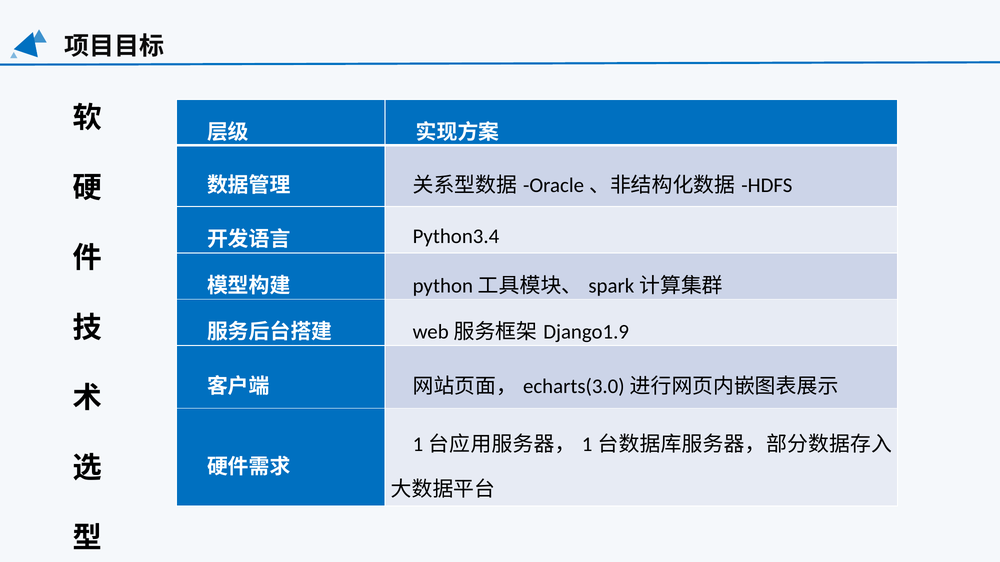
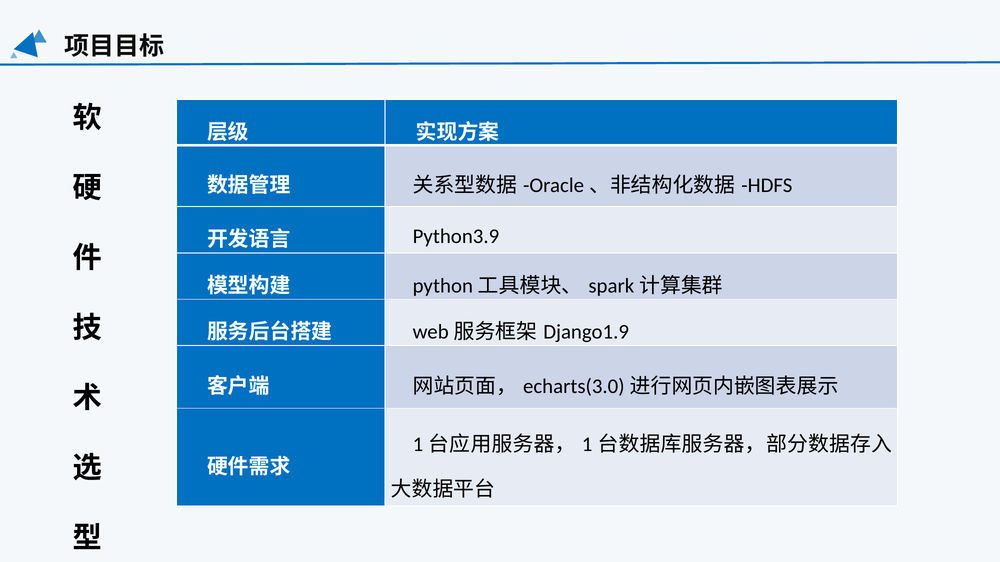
Python3.4: Python3.4 -> Python3.9
